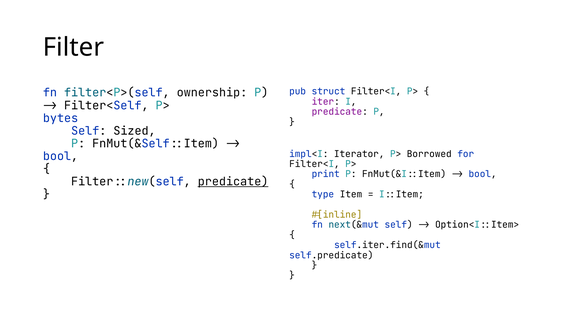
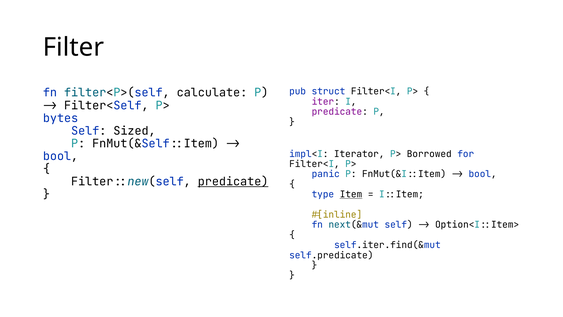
ownership: ownership -> calculate
print: print -> panic
Item underline: none -> present
